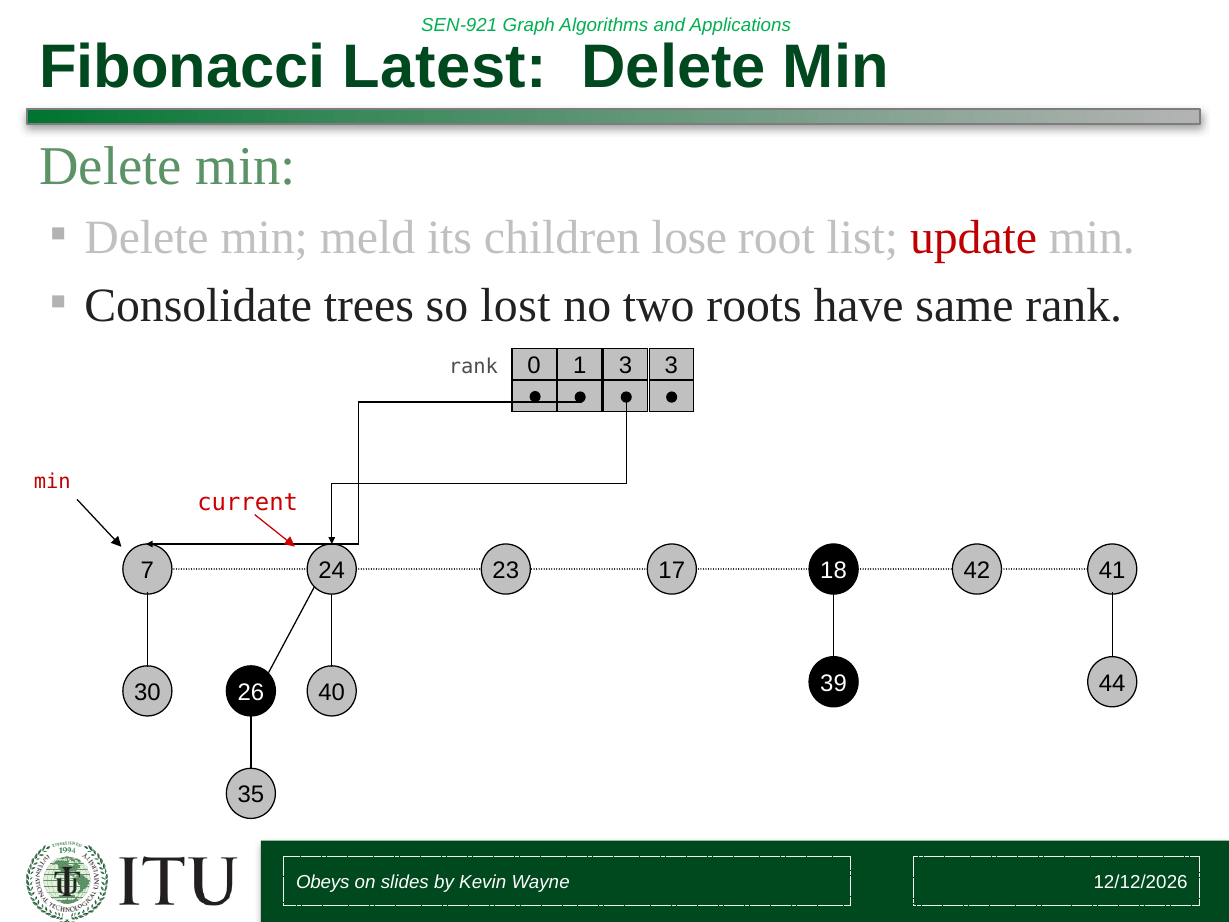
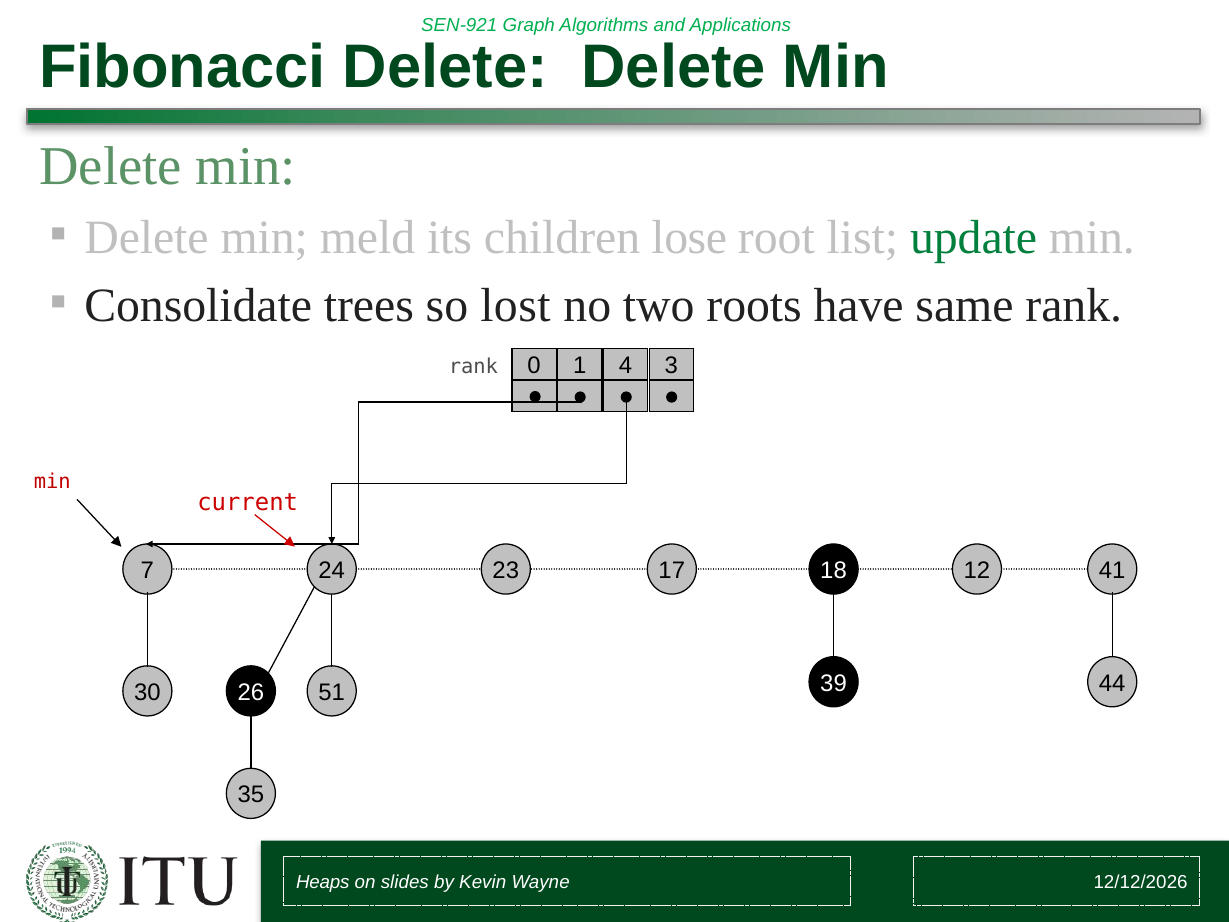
Fibonacci Latest: Latest -> Delete
update colour: red -> green
1 3: 3 -> 4
42: 42 -> 12
40: 40 -> 51
Obeys: Obeys -> Heaps
